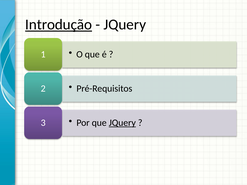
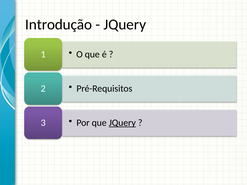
Introdução underline: present -> none
